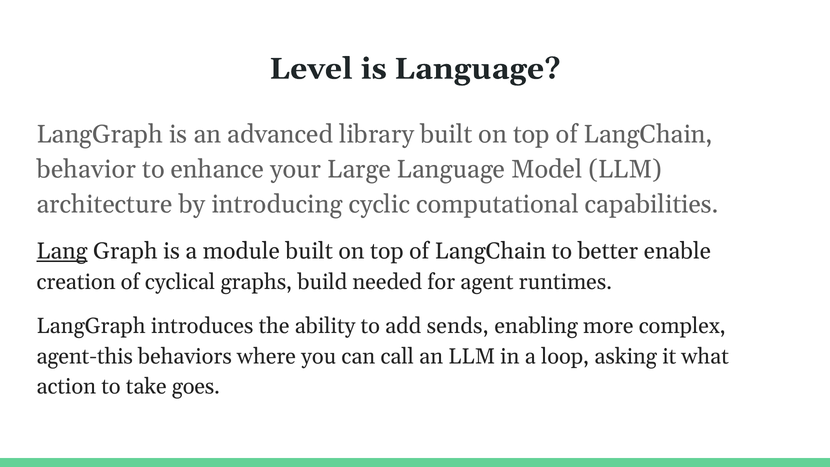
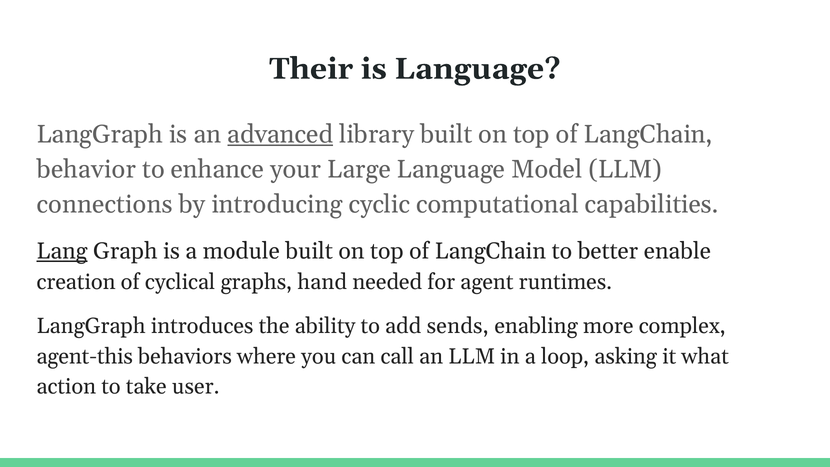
Level: Level -> Their
advanced underline: none -> present
architecture: architecture -> connections
build: build -> hand
goes: goes -> user
